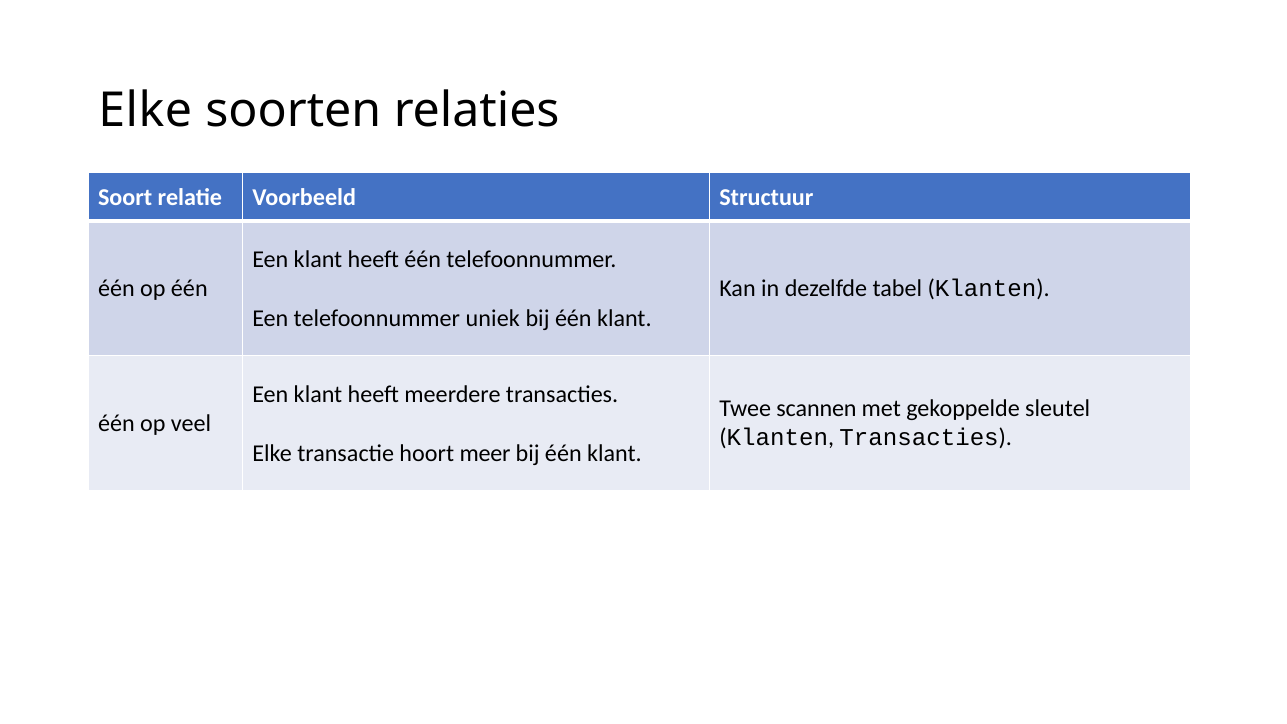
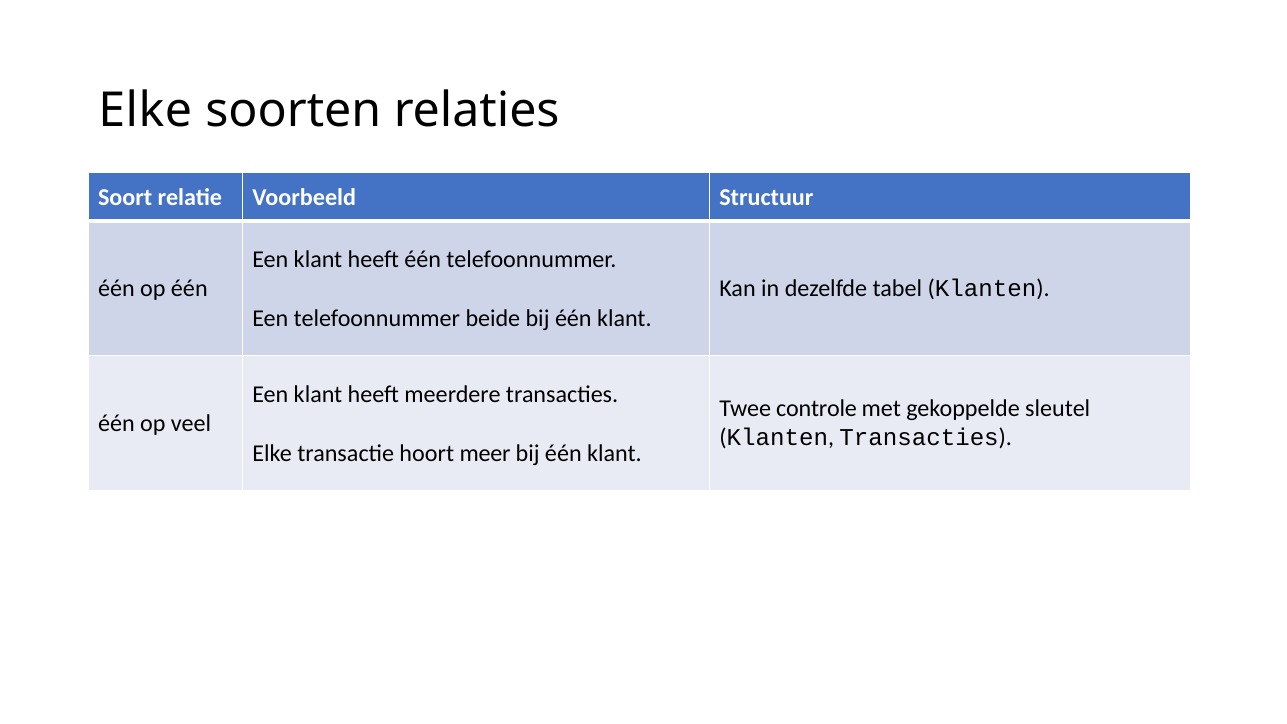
uniek: uniek -> beide
scannen: scannen -> controle
